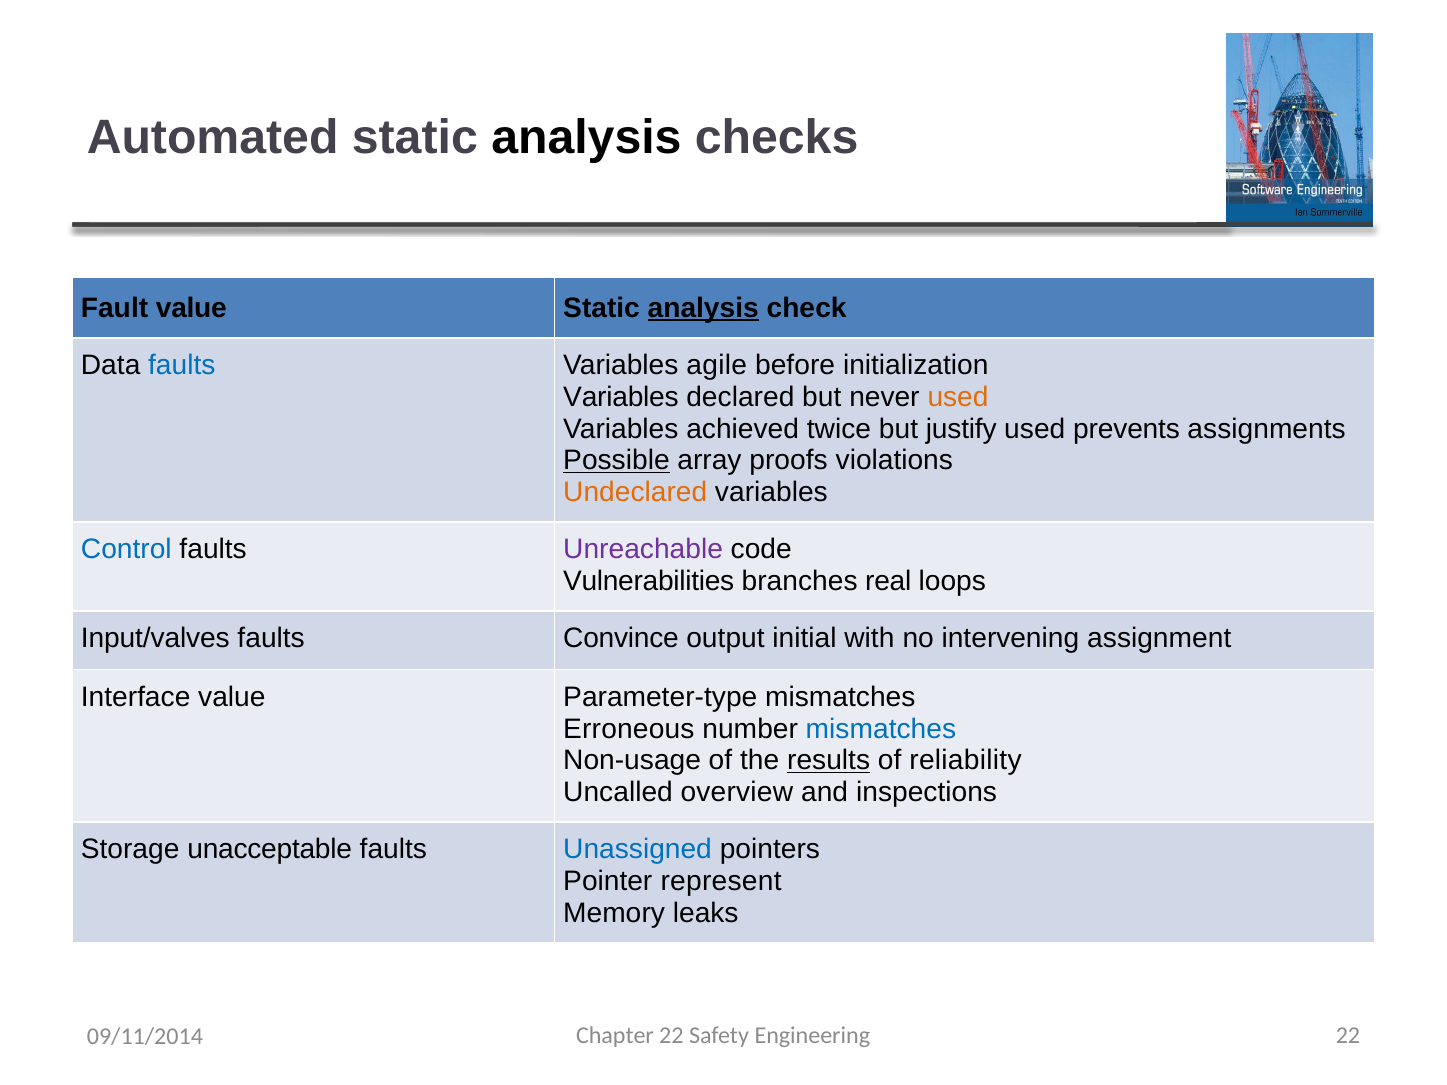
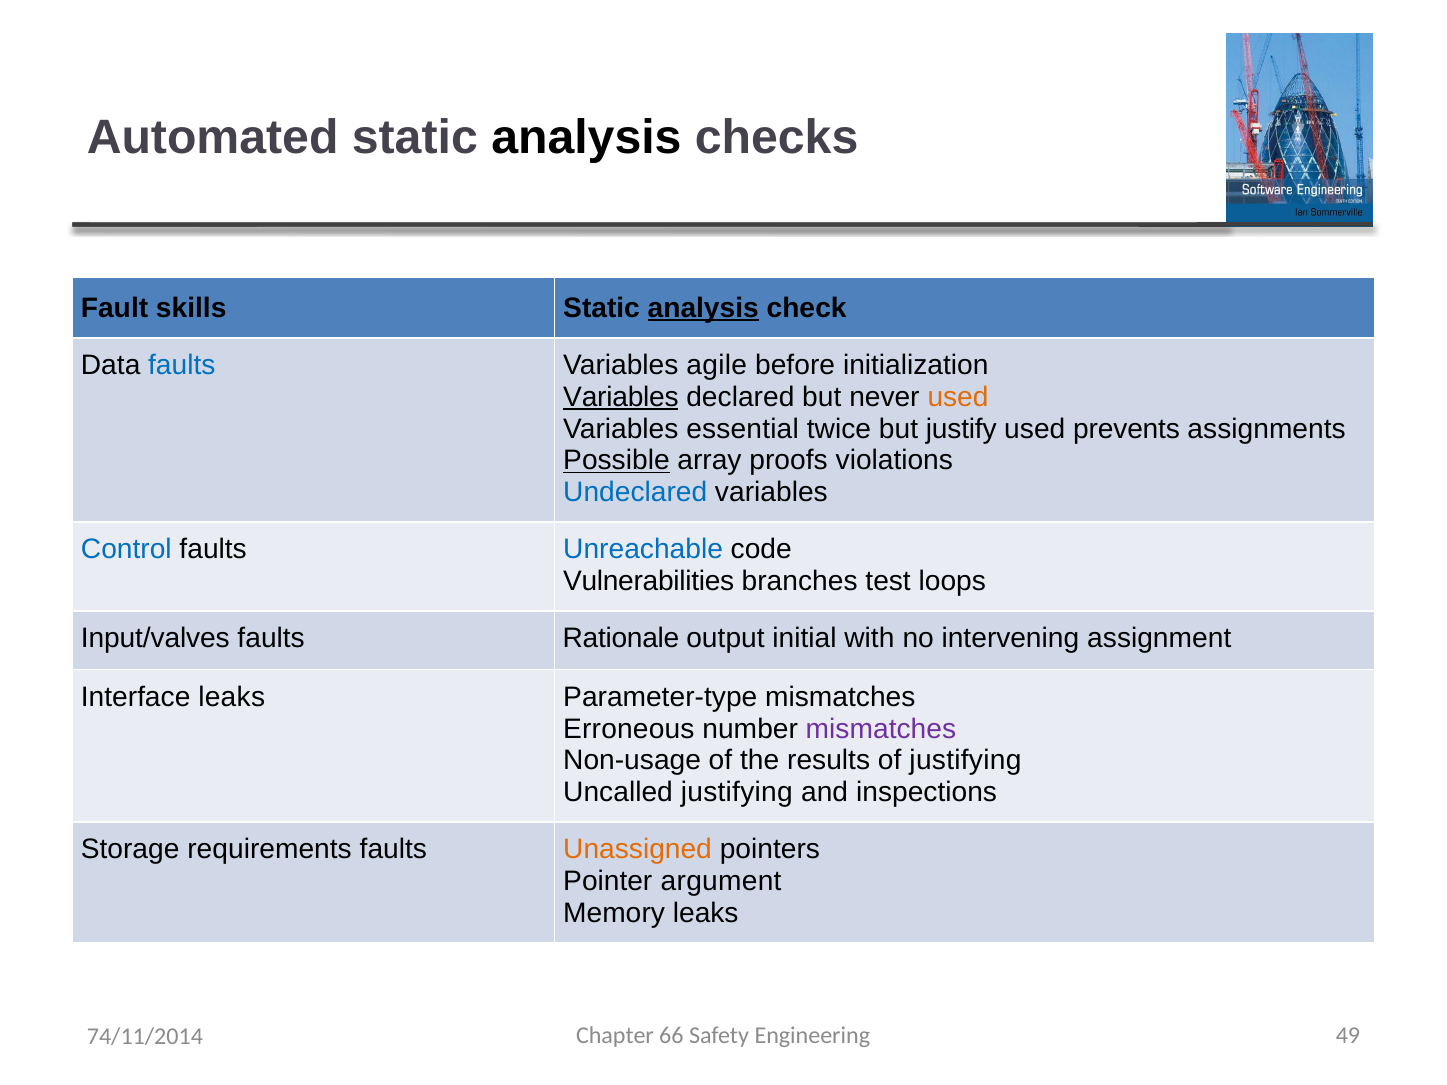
Fault value: value -> skills
Variables at (621, 397) underline: none -> present
achieved: achieved -> essential
Undeclared colour: orange -> blue
Unreachable colour: purple -> blue
real: real -> test
Convince: Convince -> Rationale
Interface value: value -> leaks
mismatches at (881, 729) colour: blue -> purple
results underline: present -> none
of reliability: reliability -> justifying
Uncalled overview: overview -> justifying
unacceptable: unacceptable -> requirements
Unassigned colour: blue -> orange
represent: represent -> argument
Chapter 22: 22 -> 66
Engineering 22: 22 -> 49
09/11/2014: 09/11/2014 -> 74/11/2014
